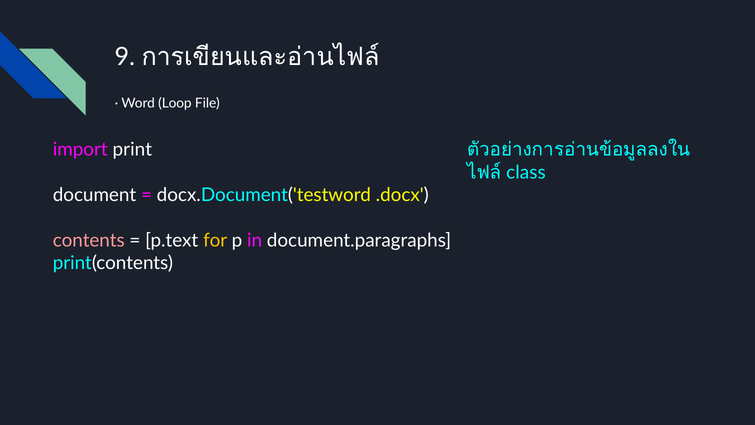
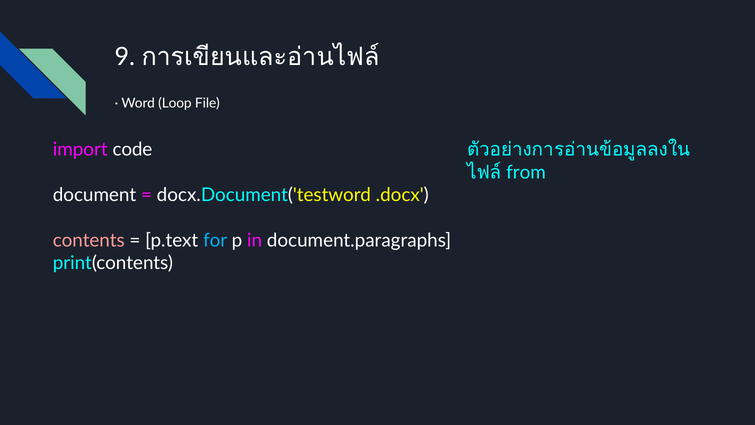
print: print -> code
class: class -> from
for colour: yellow -> light blue
